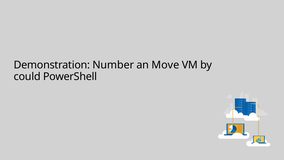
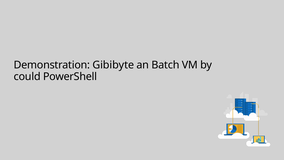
Number: Number -> Gibibyte
Move: Move -> Batch
